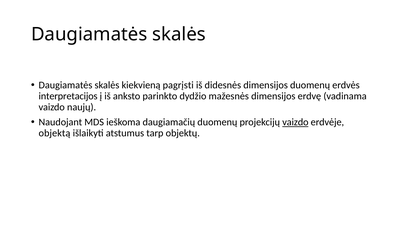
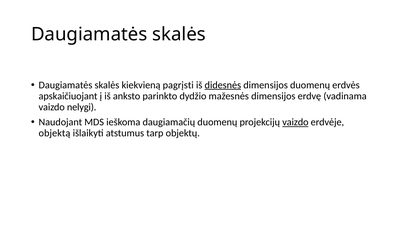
didesnės underline: none -> present
interpretacijos: interpretacijos -> apskaičiuojant
naujų: naujų -> nelygi
